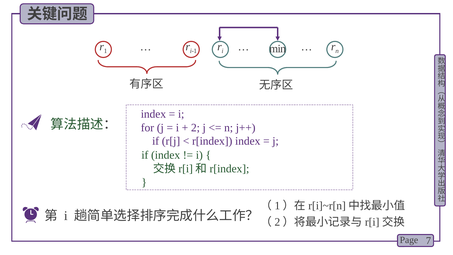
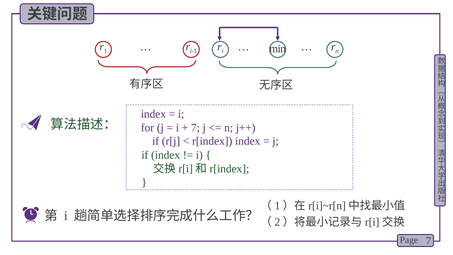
2 at (195, 128): 2 -> 7
